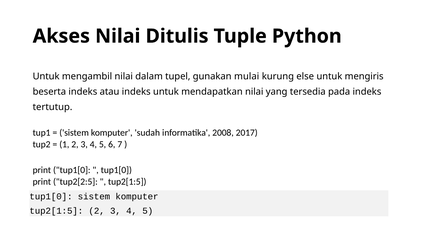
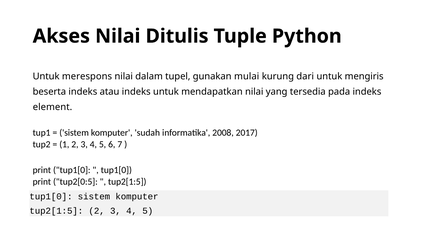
mengambil: mengambil -> merespons
else: else -> dari
tertutup: tertutup -> element
tup2[2:5: tup2[2:5 -> tup2[0:5
